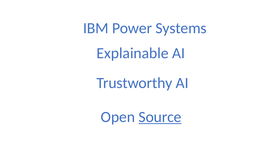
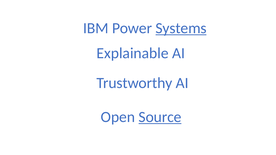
Systems underline: none -> present
